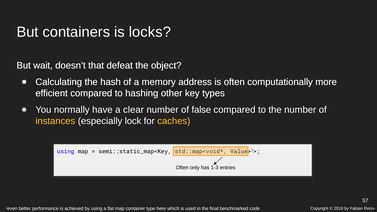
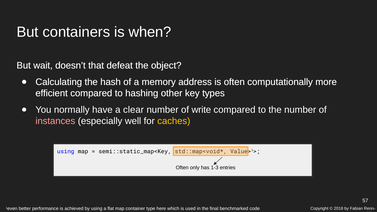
locks: locks -> when
false: false -> write
instances colour: yellow -> pink
lock: lock -> well
